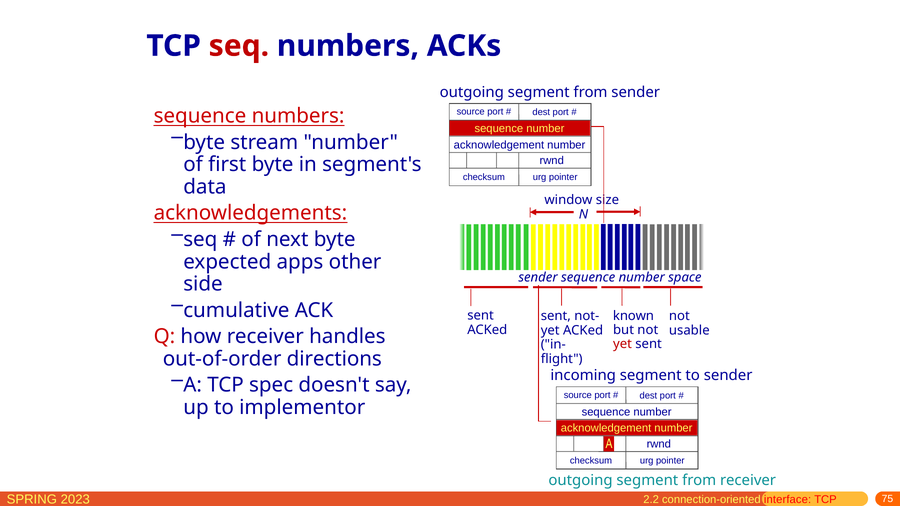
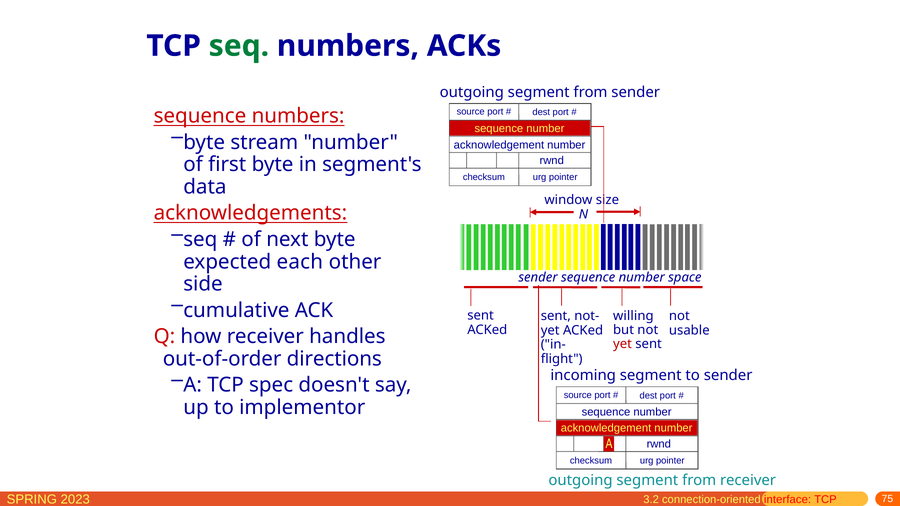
seq at (239, 46) colour: red -> green
apps: apps -> each
known: known -> willing
2.2: 2.2 -> 3.2
